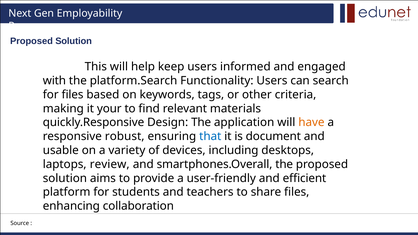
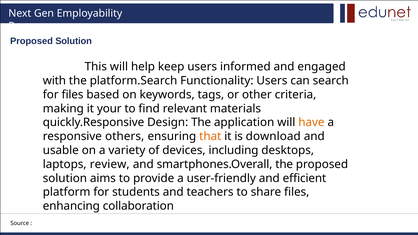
robust: robust -> others
that colour: blue -> orange
document: document -> download
